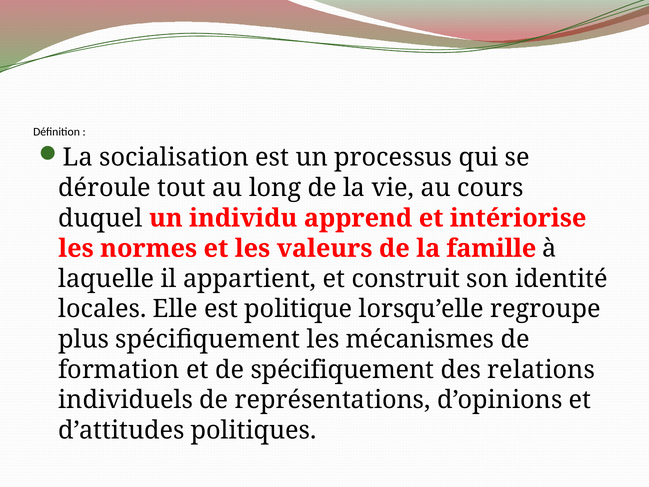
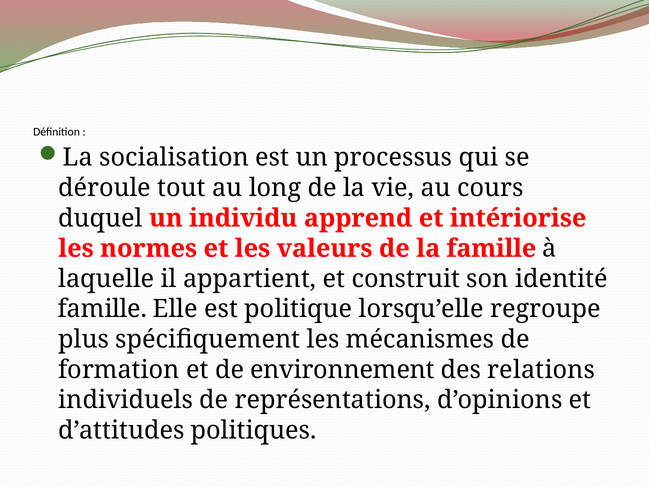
locales at (102, 309): locales -> famille
de spécifiquement: spécifiquement -> environnement
